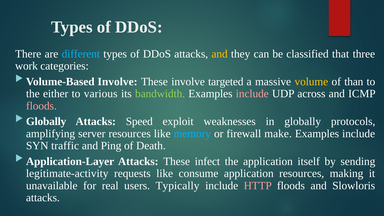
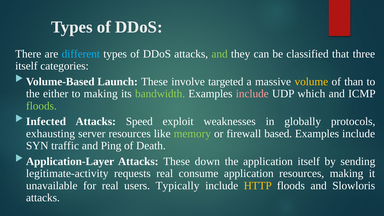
and at (220, 54) colour: yellow -> light green
work at (26, 66): work -> itself
Volume-Based Involve: Involve -> Launch
to various: various -> making
across: across -> which
floods at (41, 106) colour: pink -> light green
Globally at (46, 122): Globally -> Infected
amplifying: amplifying -> exhausting
memory colour: light blue -> light green
make: make -> based
infect: infect -> down
requests like: like -> real
HTTP colour: pink -> yellow
